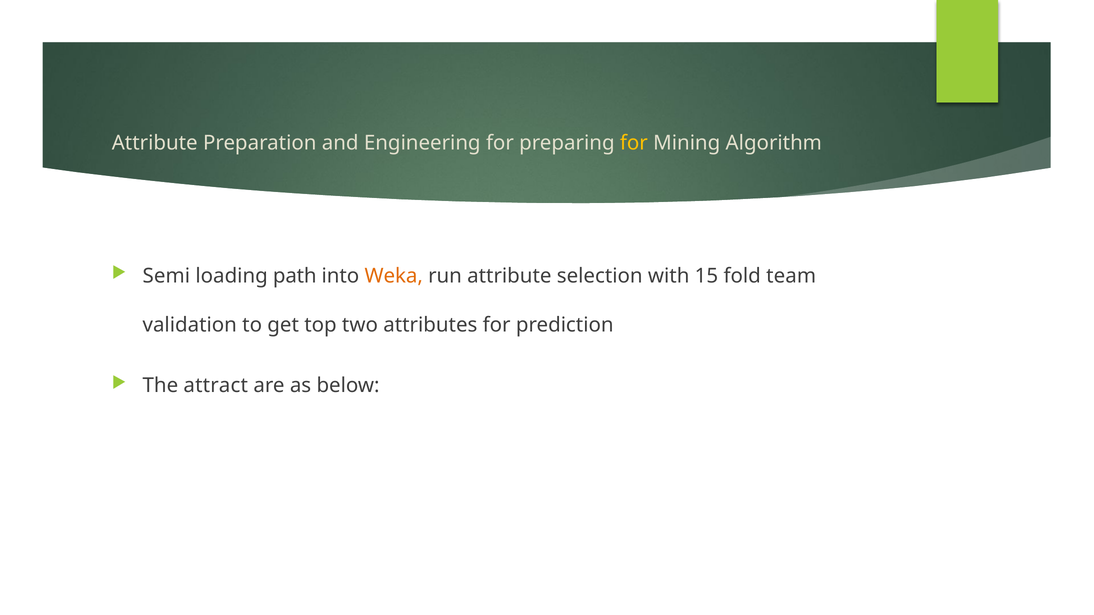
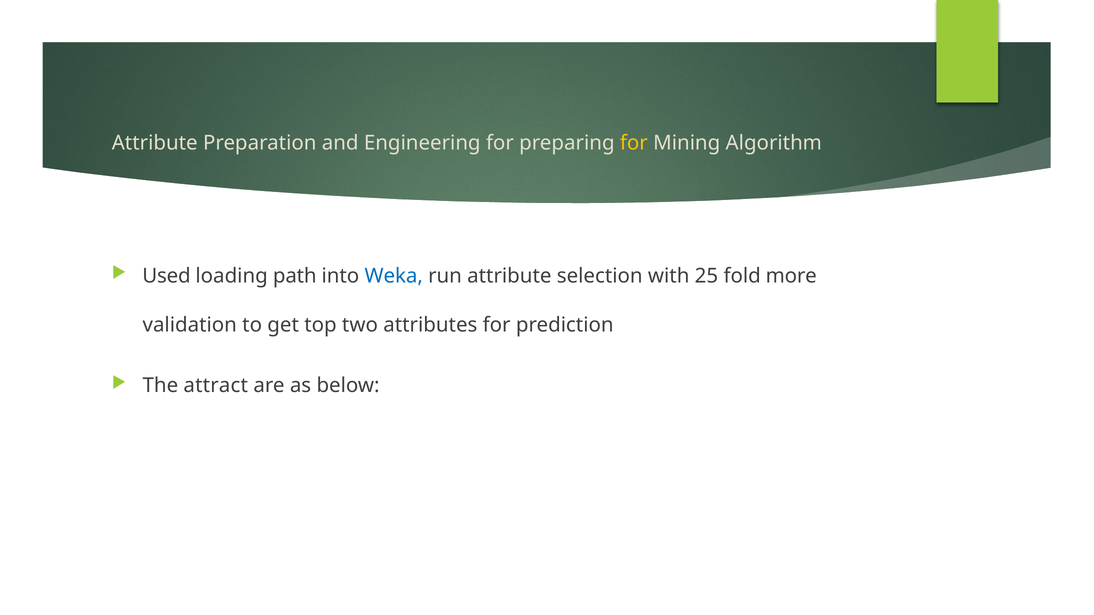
Semi: Semi -> Used
Weka colour: orange -> blue
15: 15 -> 25
team: team -> more
